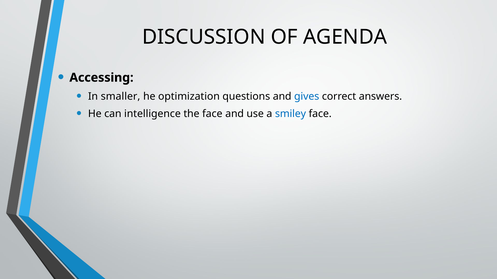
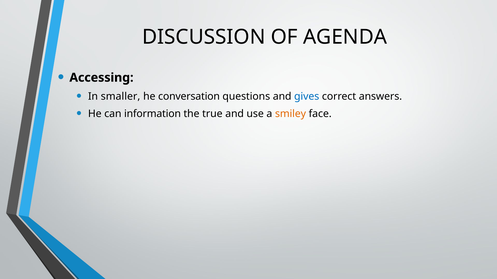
optimization: optimization -> conversation
intelligence: intelligence -> information
the face: face -> true
smiley colour: blue -> orange
